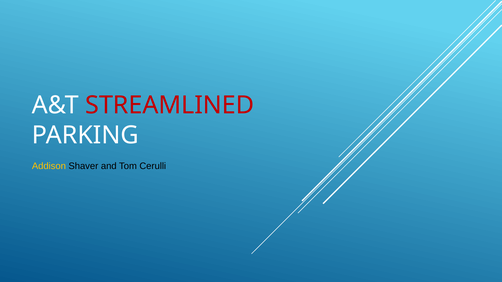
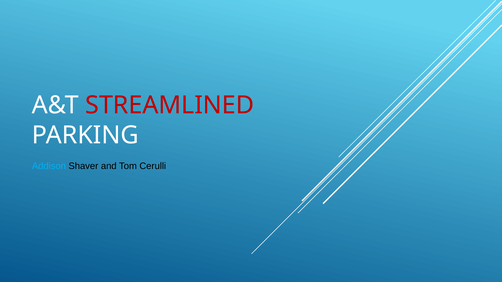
Addison colour: yellow -> light blue
